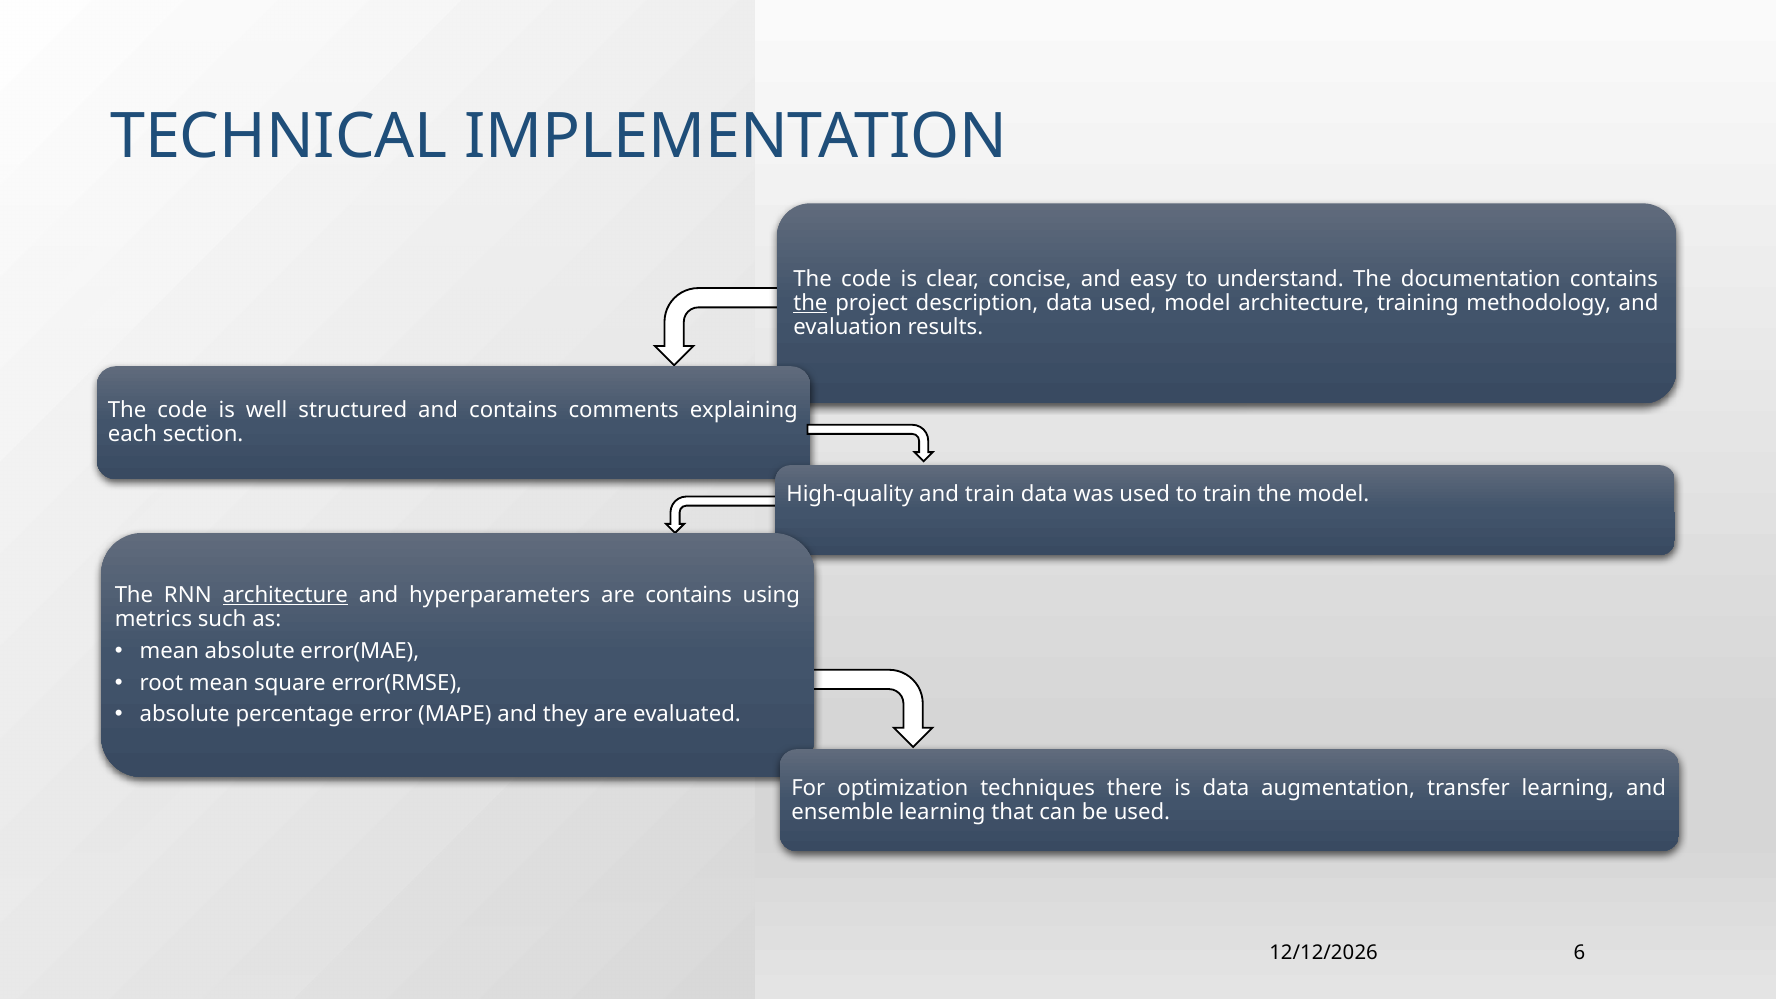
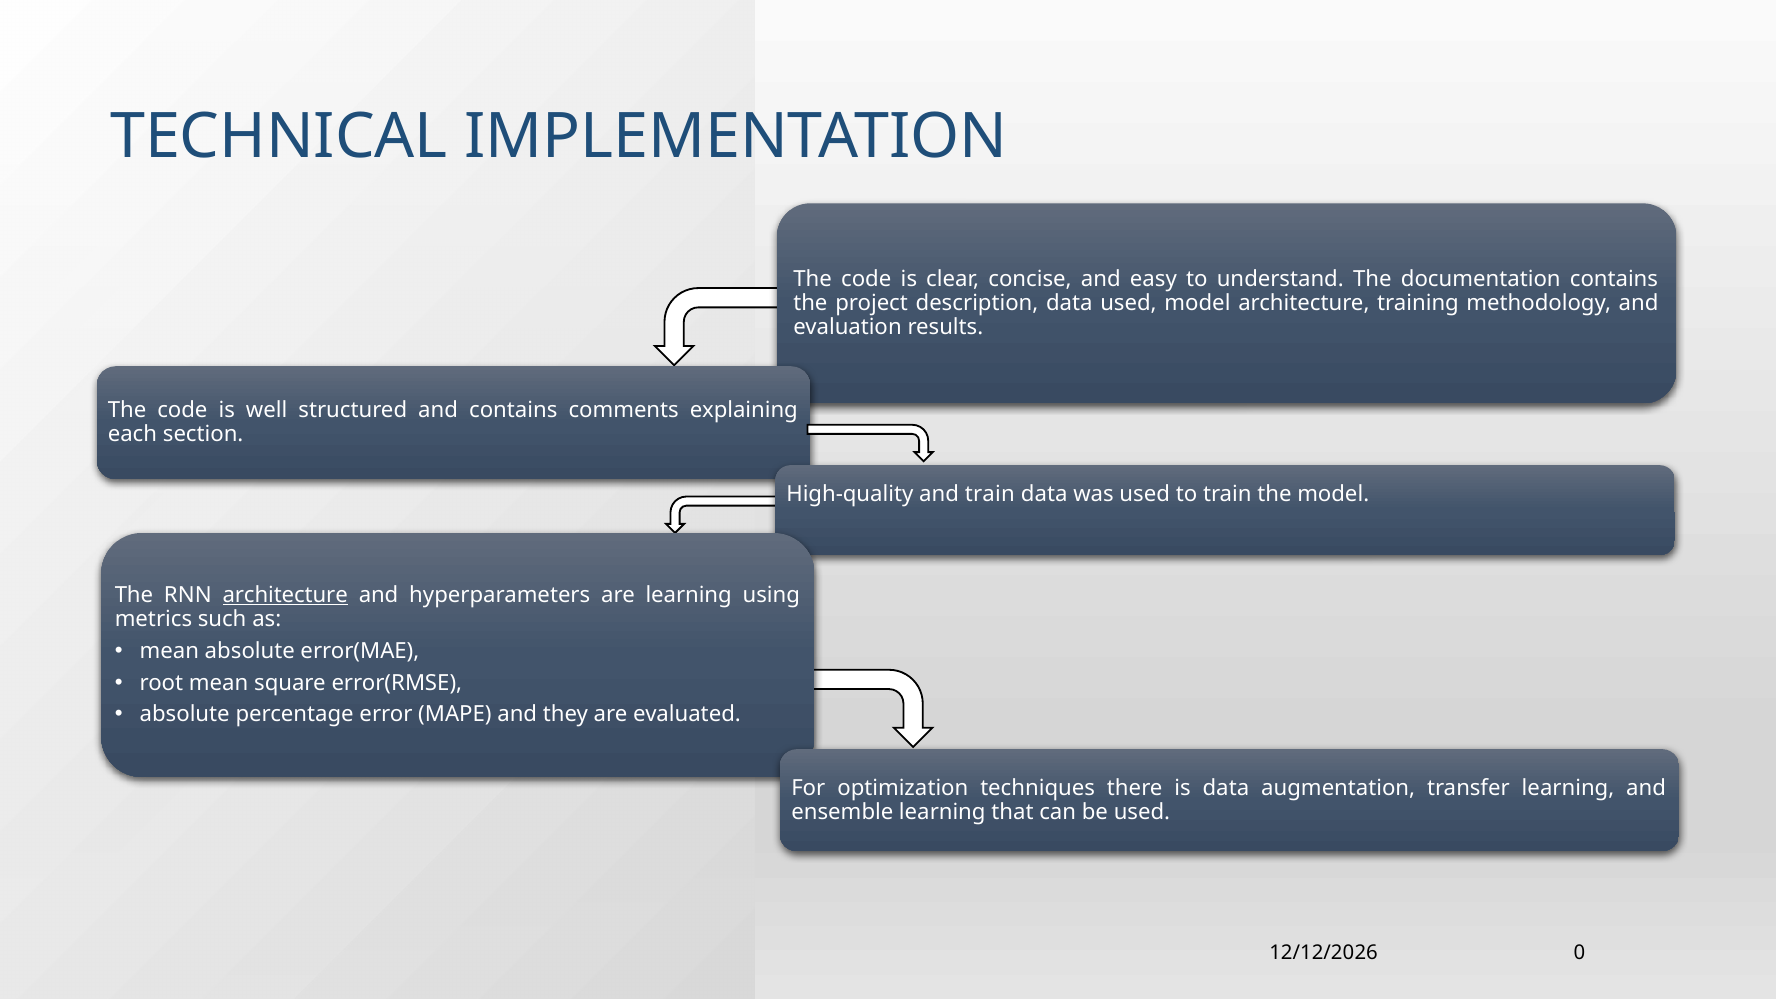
the at (810, 303) underline: present -> none
are contains: contains -> learning
6: 6 -> 0
